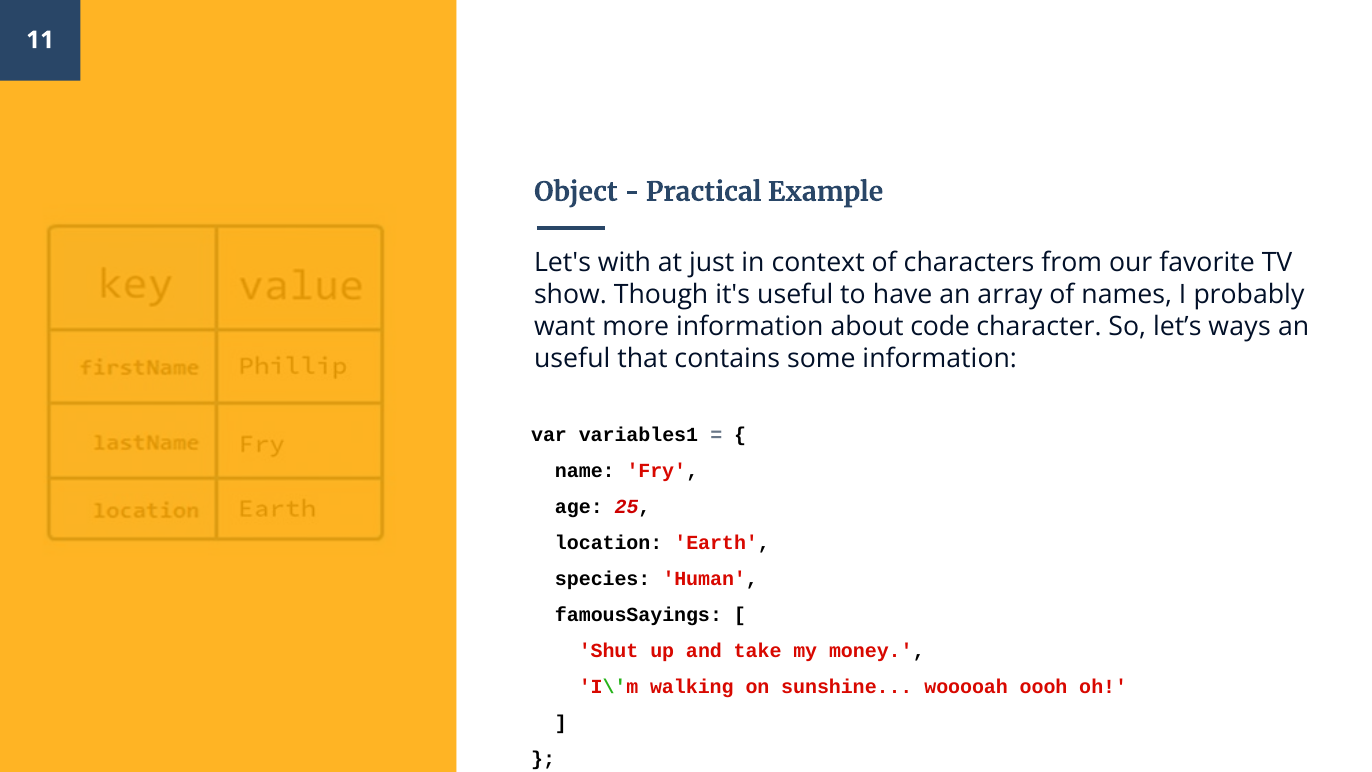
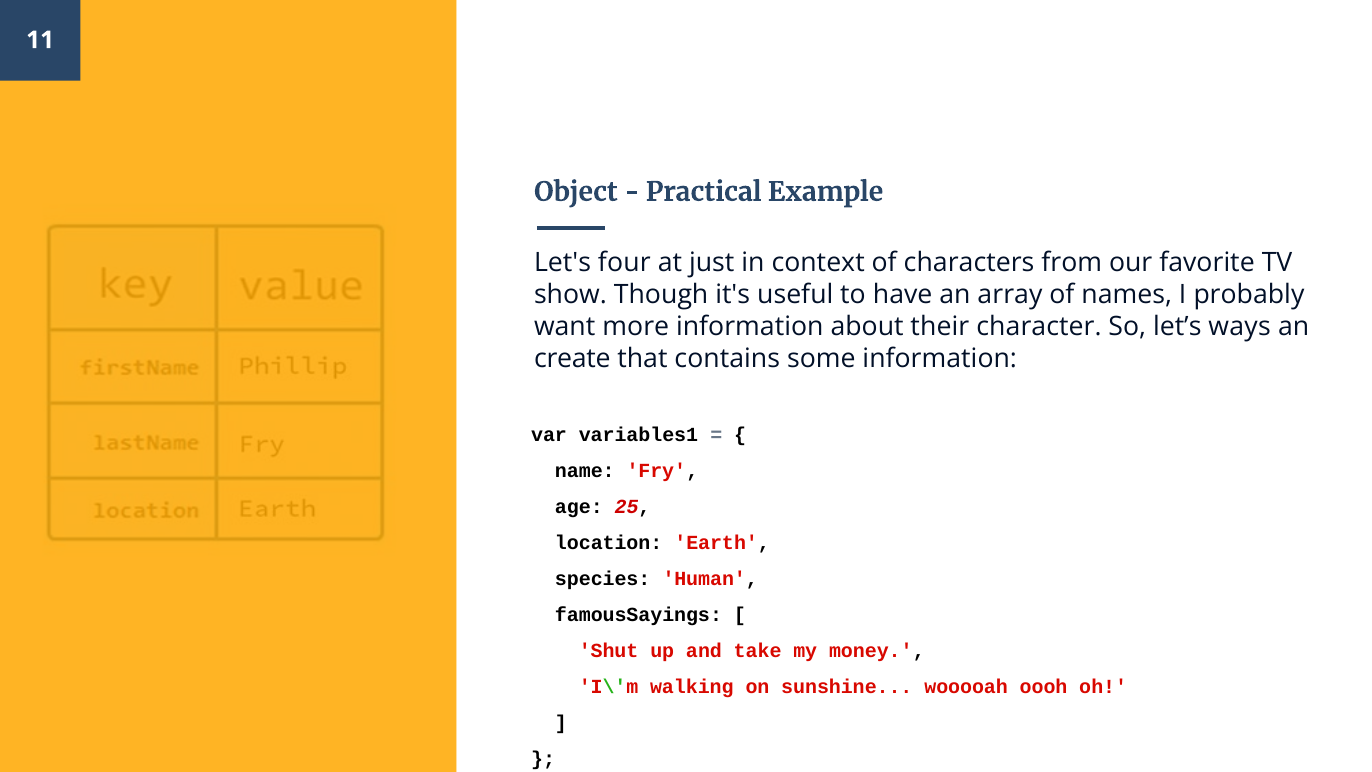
with: with -> four
code: code -> their
useful at (572, 359): useful -> create
